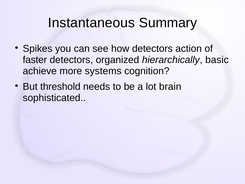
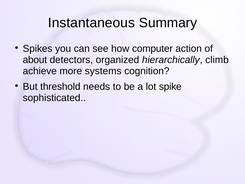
how detectors: detectors -> computer
faster: faster -> about
basic: basic -> climb
brain: brain -> spike
